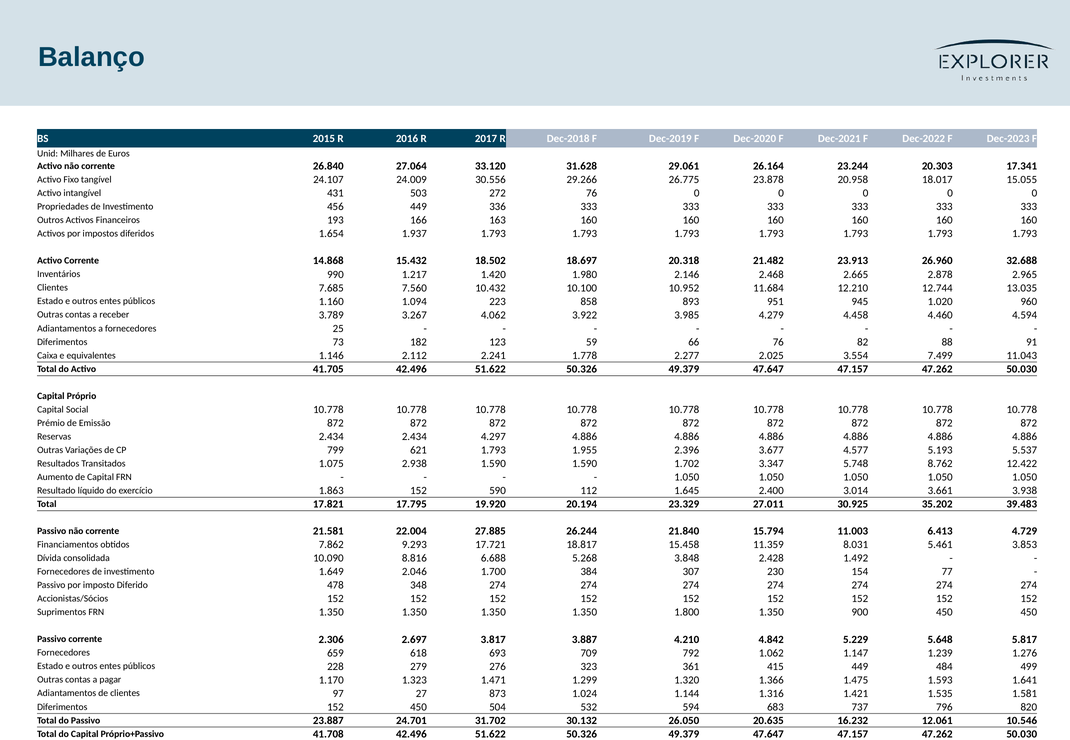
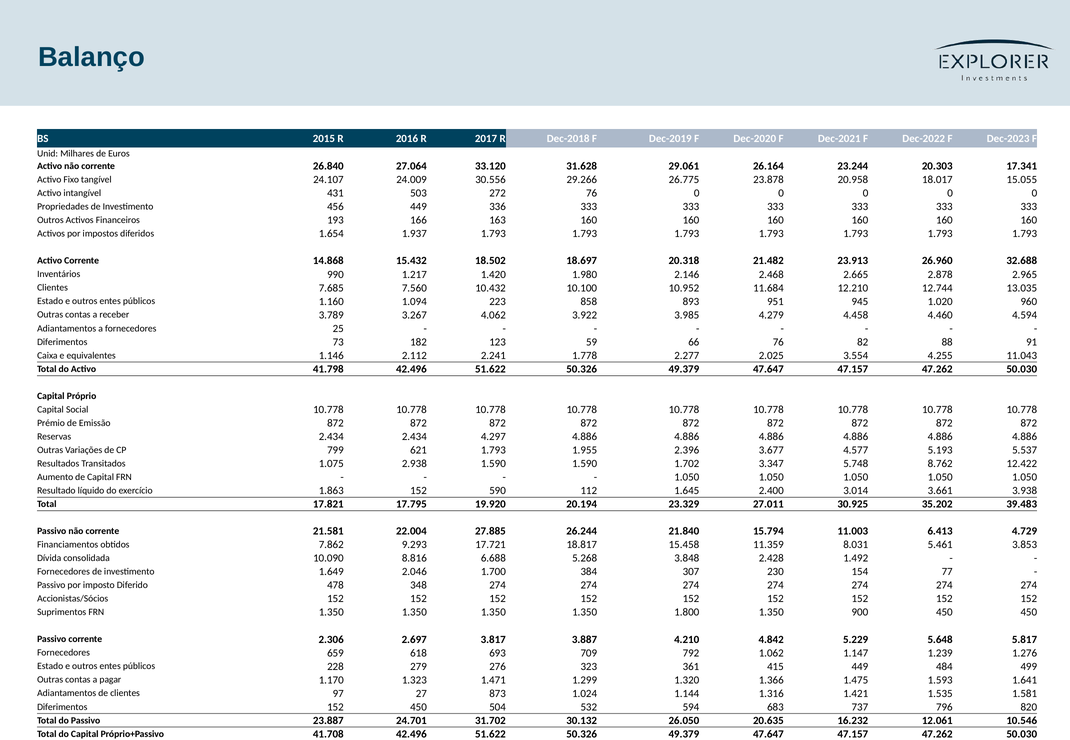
7.499: 7.499 -> 4.255
41.705: 41.705 -> 41.798
